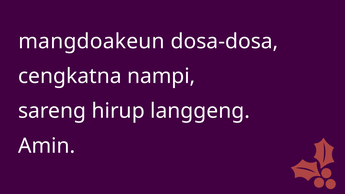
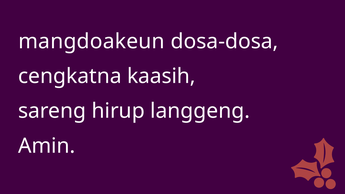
nampi: nampi -> kaasih
